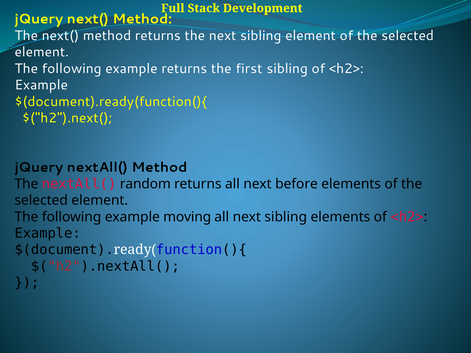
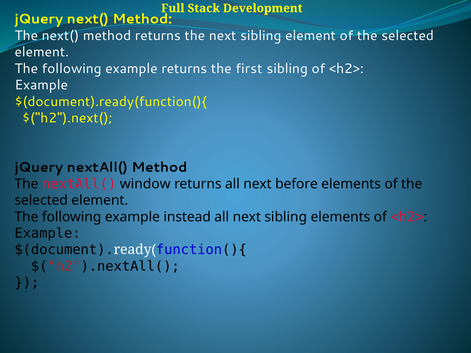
random: random -> window
moving: moving -> instead
